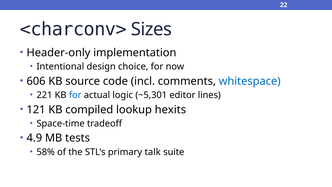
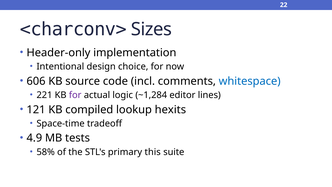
for at (75, 95) colour: blue -> purple
~5,301: ~5,301 -> ~1,284
talk: talk -> this
